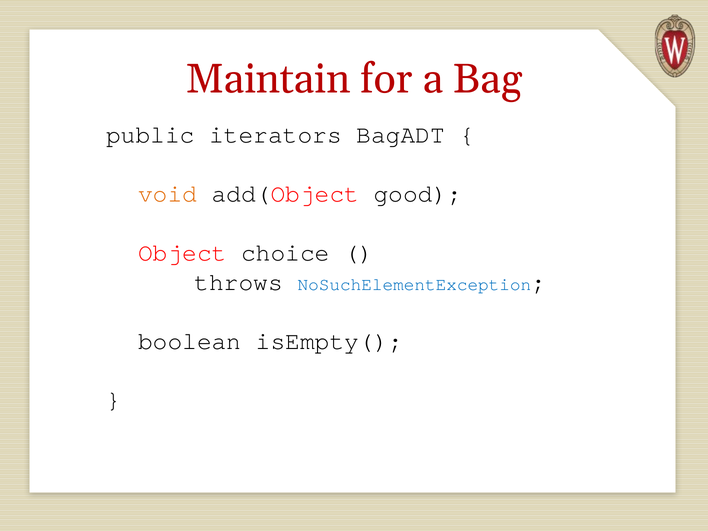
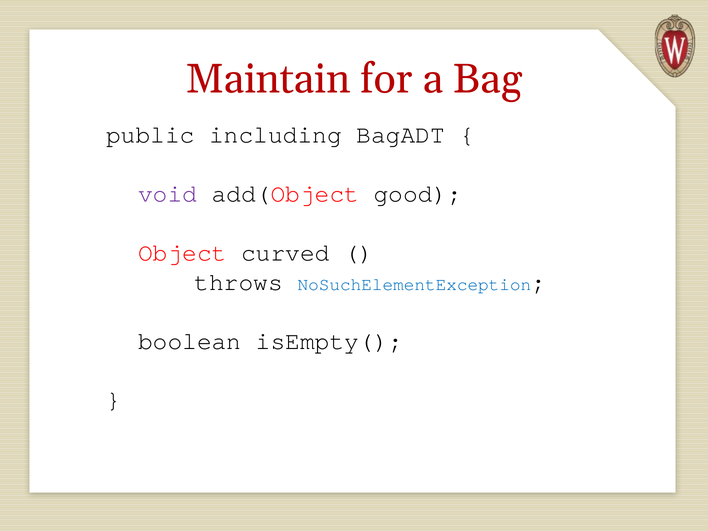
iterators: iterators -> including
void colour: orange -> purple
choice: choice -> curved
